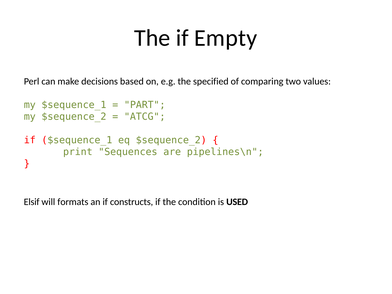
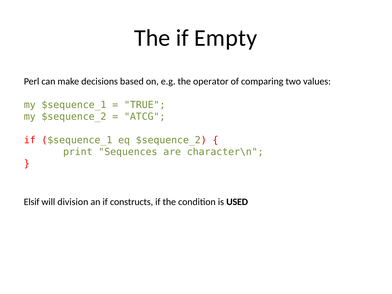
specified: specified -> operator
PART: PART -> TRUE
pipelines\n: pipelines\n -> character\n
formats: formats -> division
